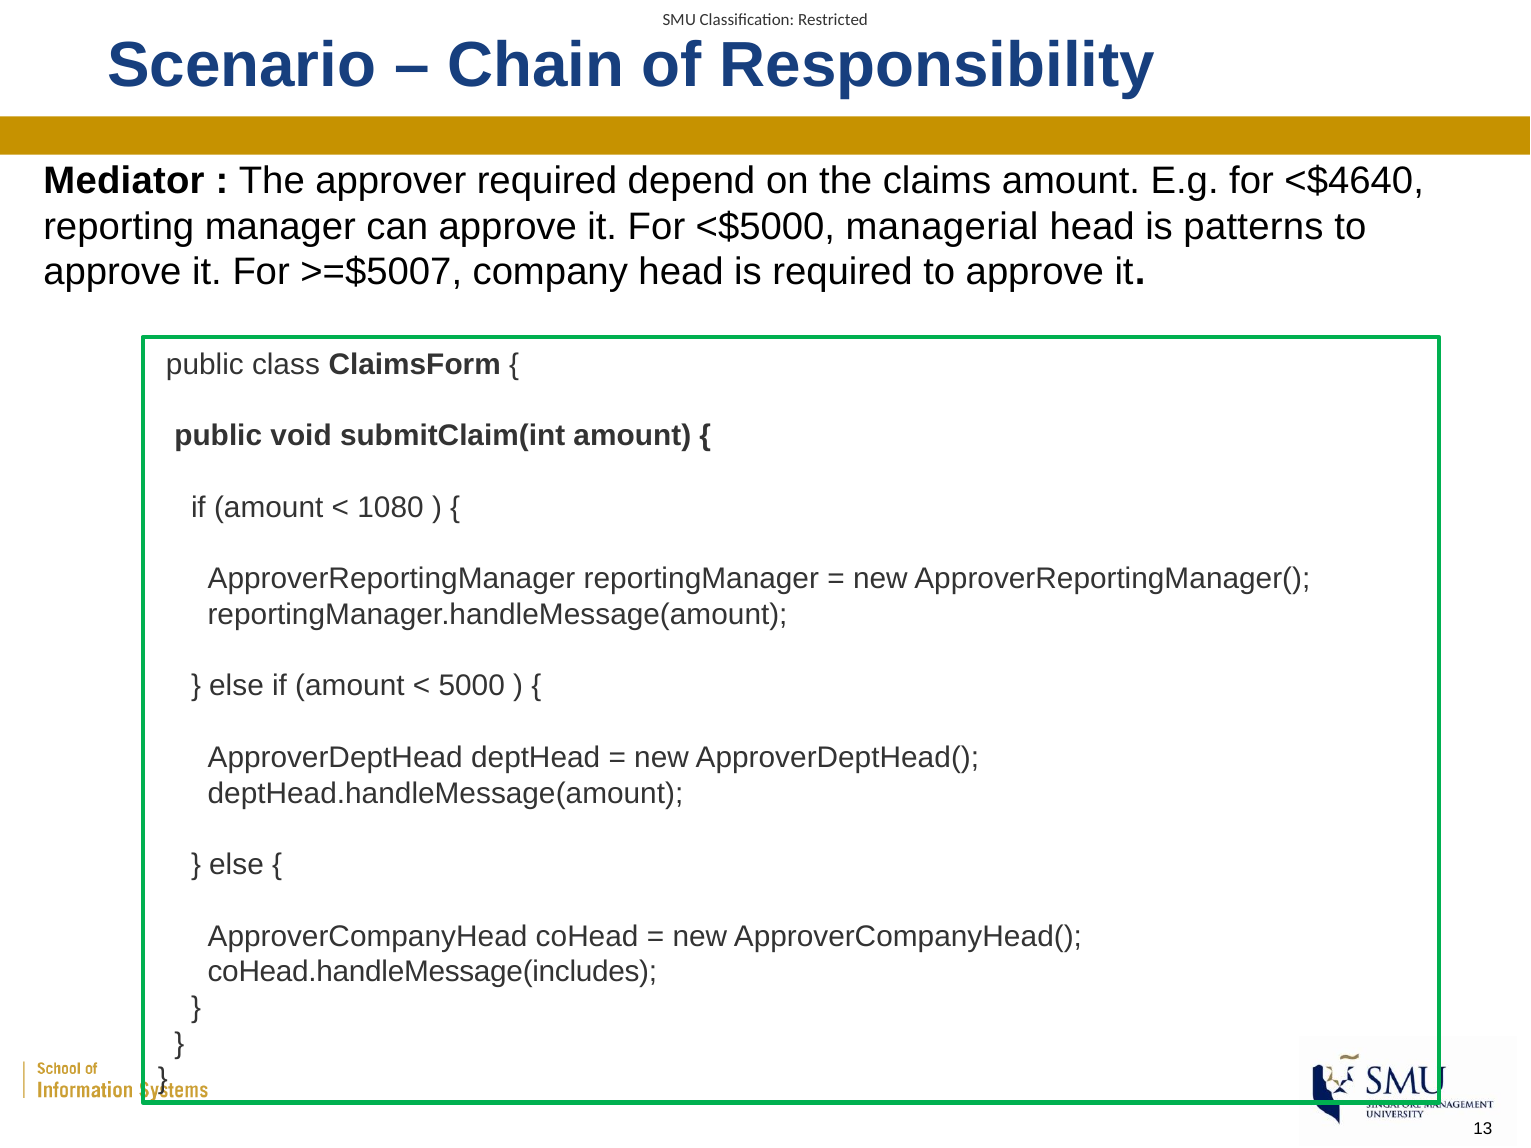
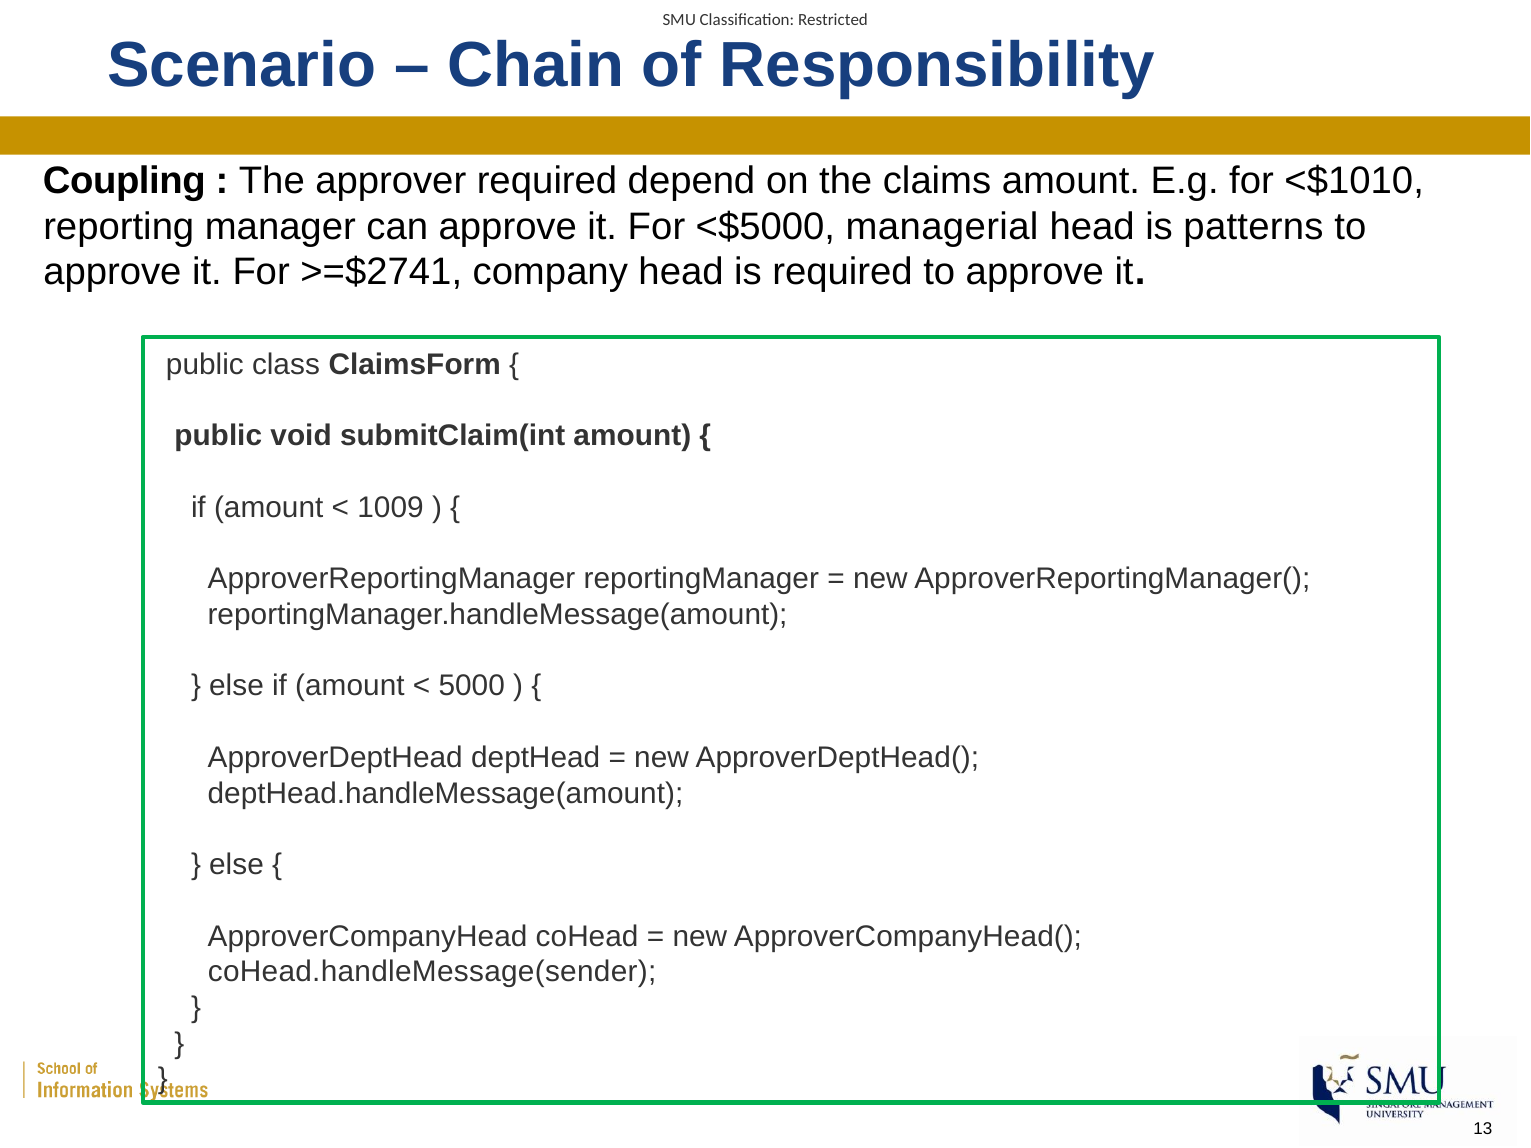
Mediator: Mediator -> Coupling
<$4640: <$4640 -> <$1010
>=$5007: >=$5007 -> >=$2741
1080: 1080 -> 1009
coHead.handleMessage(includes: coHead.handleMessage(includes -> coHead.handleMessage(sender
